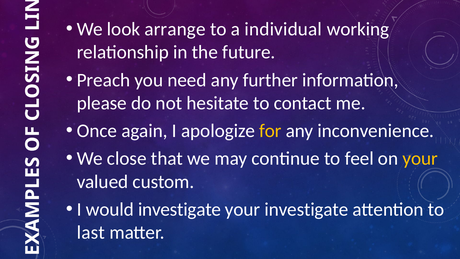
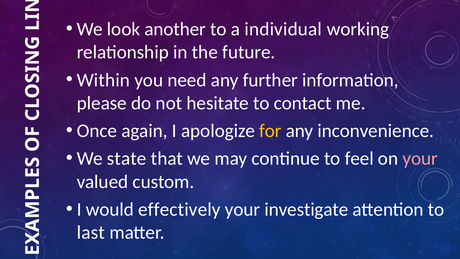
arrange: arrange -> another
Preach: Preach -> Within
close: close -> state
your at (420, 158) colour: yellow -> pink
would investigate: investigate -> effectively
